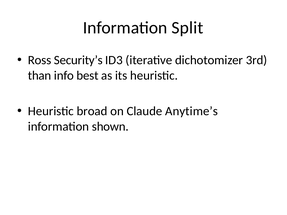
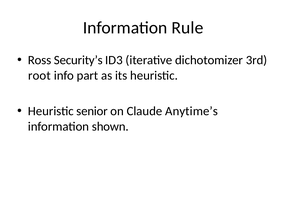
Split: Split -> Rule
than: than -> root
best: best -> part
broad: broad -> senior
